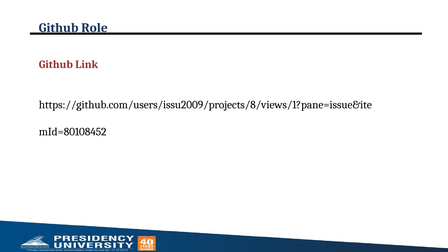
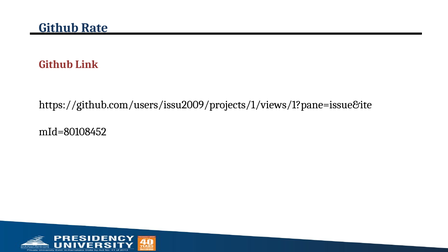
Role: Role -> Rate
https://github.com/users/issu2009/projects/8/views/1?pane=issue&ite: https://github.com/users/issu2009/projects/8/views/1?pane=issue&ite -> https://github.com/users/issu2009/projects/1/views/1?pane=issue&ite
